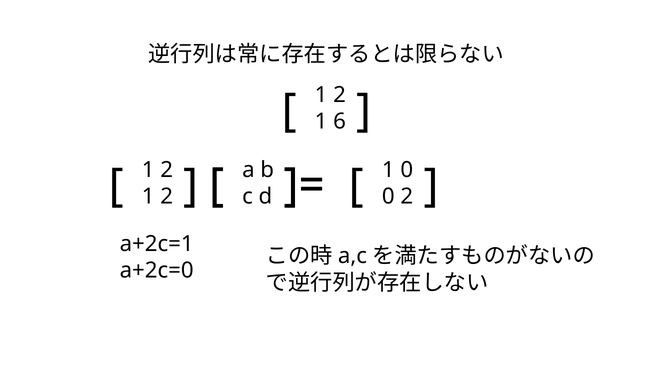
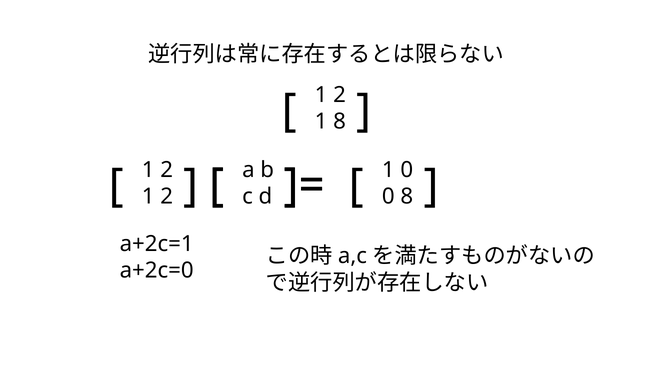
1 6: 6 -> 8
0 2: 2 -> 8
